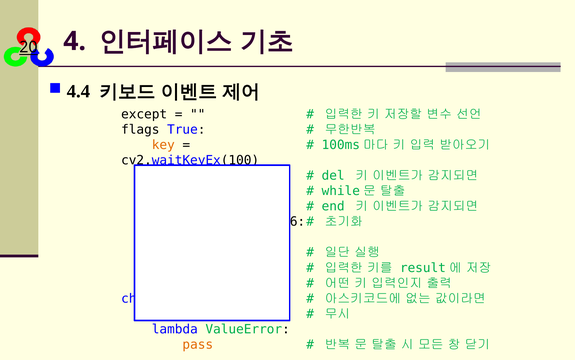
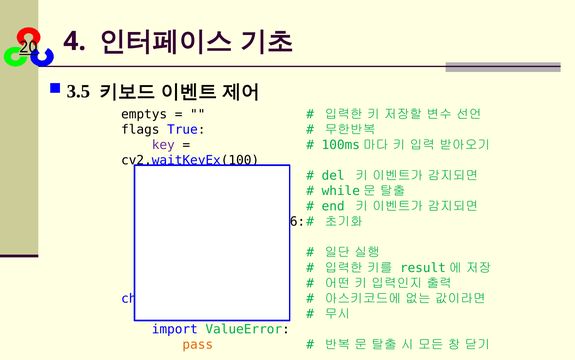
4.4: 4.4 -> 3.5
except: except -> emptys
key at (163, 145) colour: orange -> purple
lambda: lambda -> import
